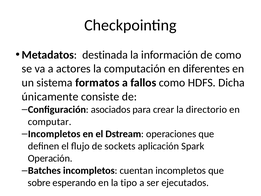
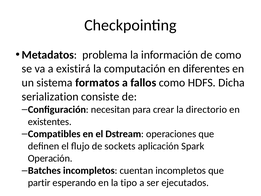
destinada: destinada -> problema
actores: actores -> existirá
únicamente: únicamente -> serialization
asociados: asociados -> necesitan
computar: computar -> existentes
Incompletos at (54, 134): Incompletos -> Compatibles
sobre: sobre -> partir
